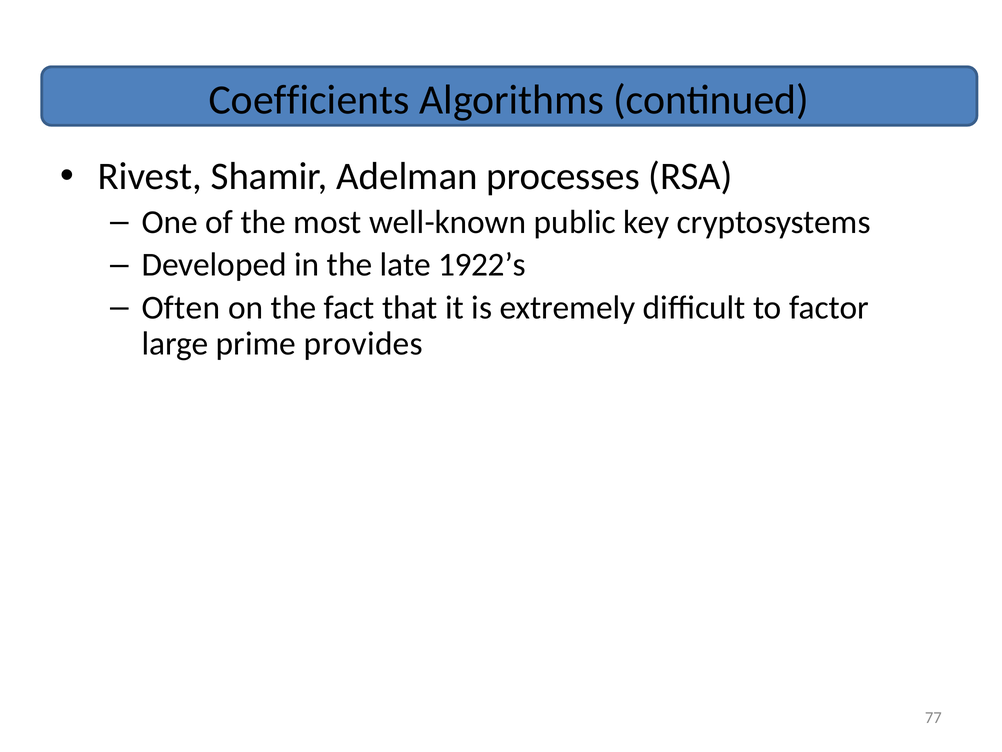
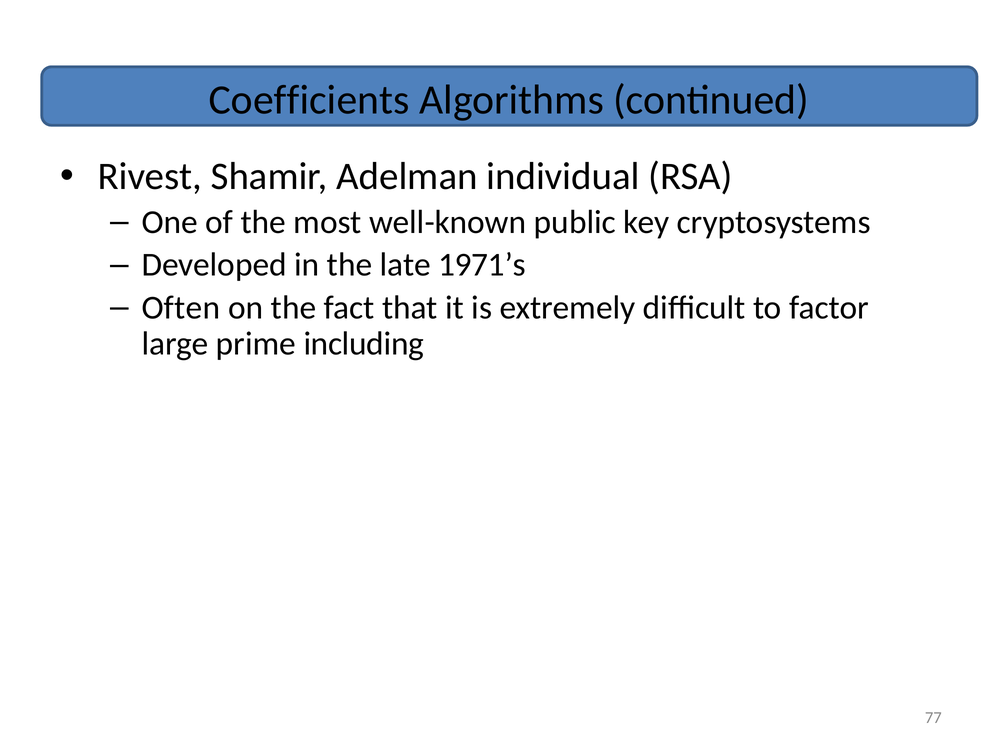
processes: processes -> individual
1922’s: 1922’s -> 1971’s
provides: provides -> including
